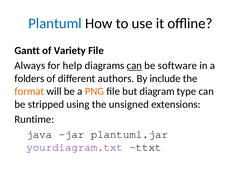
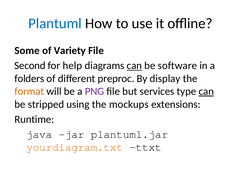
Gantt: Gantt -> Some
Always: Always -> Second
authors: authors -> preproc
include: include -> display
PNG colour: orange -> purple
diagram: diagram -> services
can at (206, 91) underline: none -> present
unsigned: unsigned -> mockups
yourdiagram.txt colour: purple -> orange
